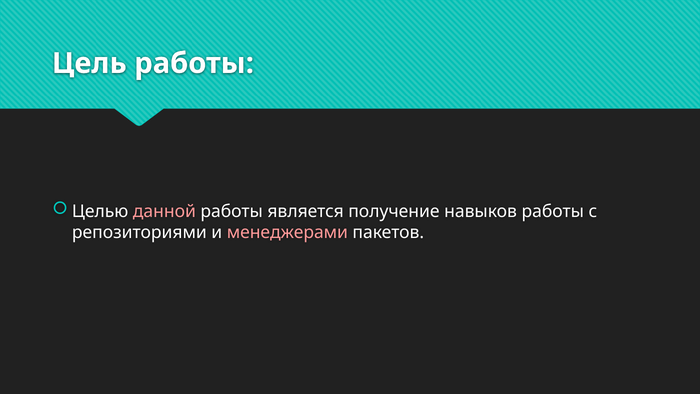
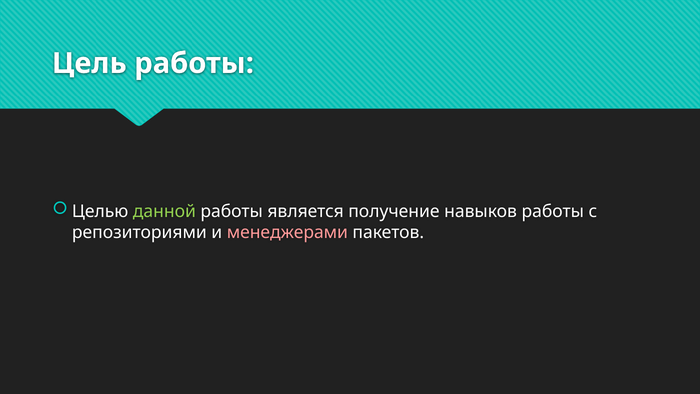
данной colour: pink -> light green
